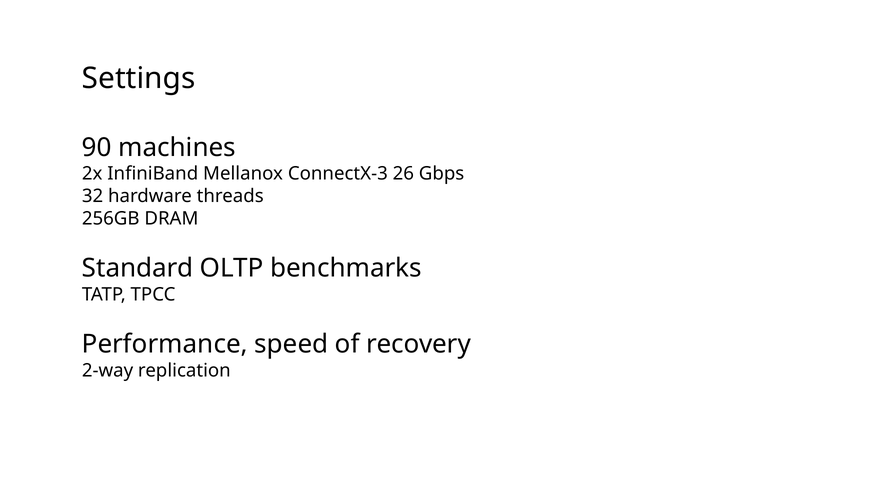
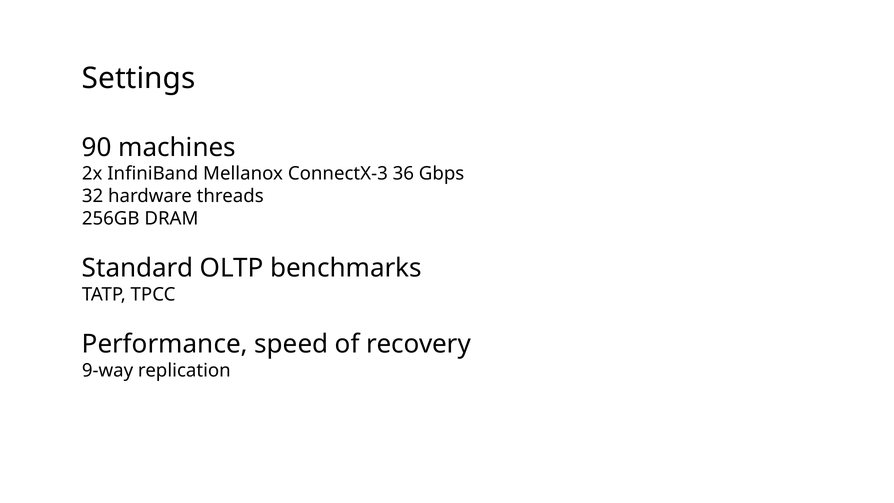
26: 26 -> 36
2-way: 2-way -> 9-way
